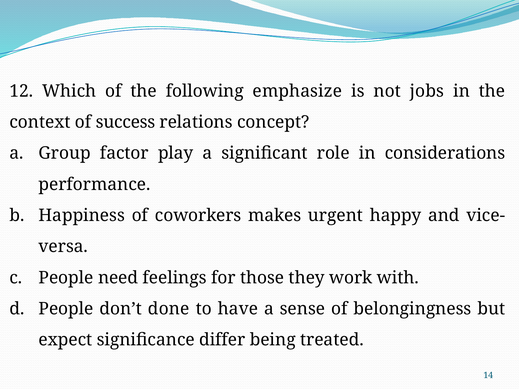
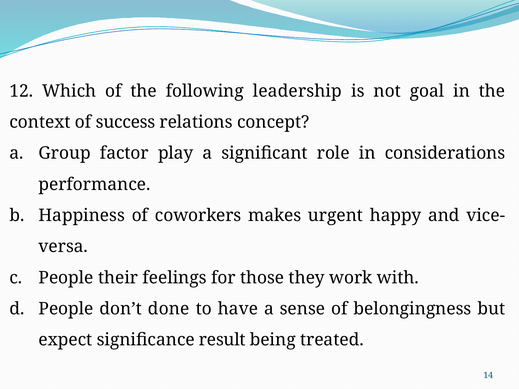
emphasize: emphasize -> leadership
jobs: jobs -> goal
need: need -> their
differ: differ -> result
